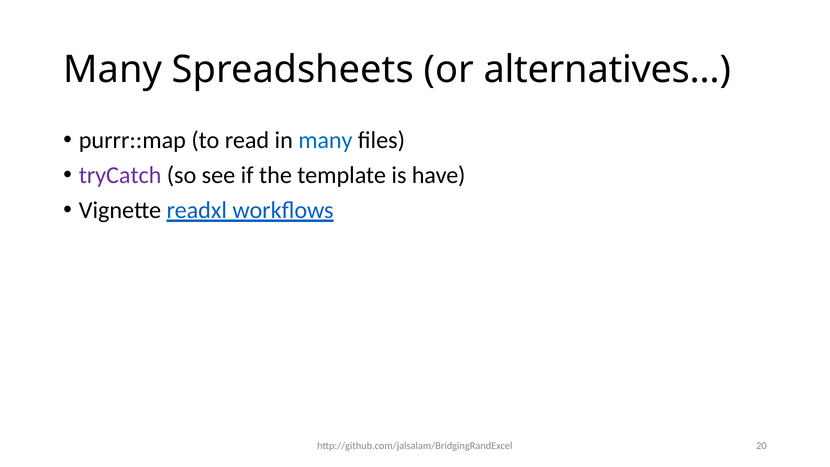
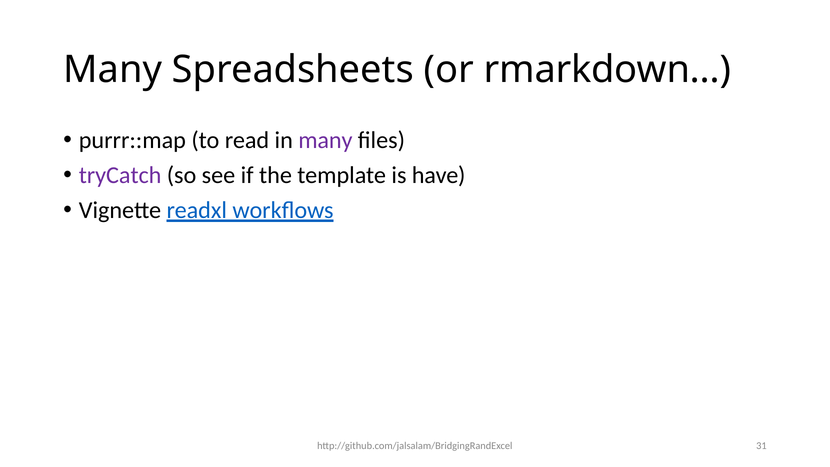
alternatives…: alternatives… -> rmarkdown…
many at (325, 140) colour: blue -> purple
20: 20 -> 31
